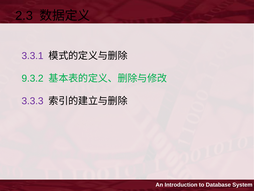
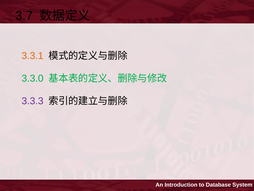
2.3: 2.3 -> 3.7
3.3.1 colour: purple -> orange
9.3.2: 9.3.2 -> 3.3.0
